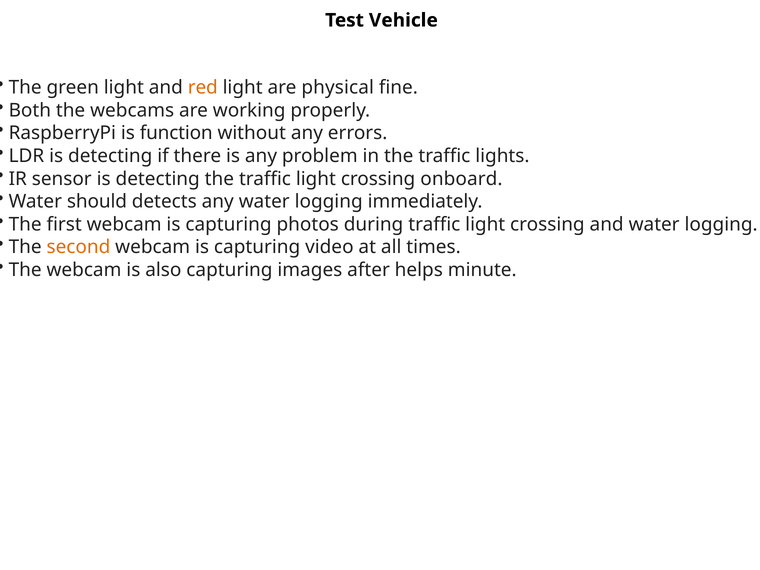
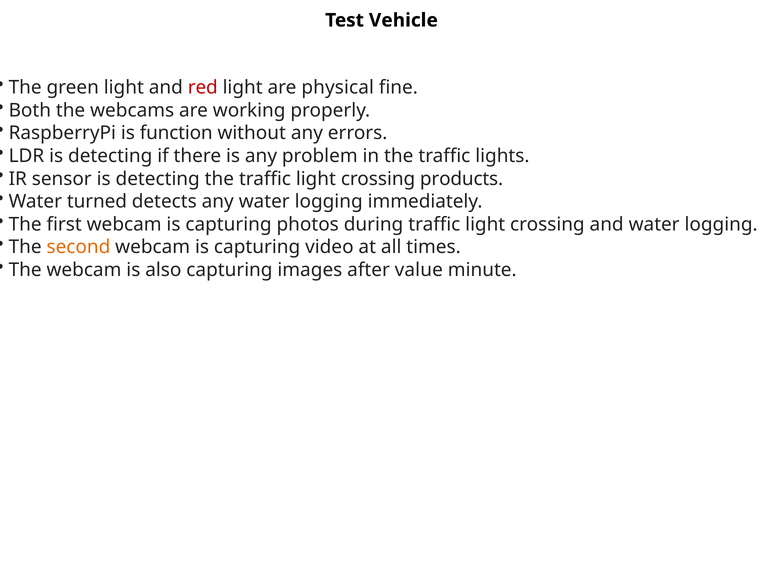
red colour: orange -> red
onboard: onboard -> products
should: should -> turned
helps: helps -> value
